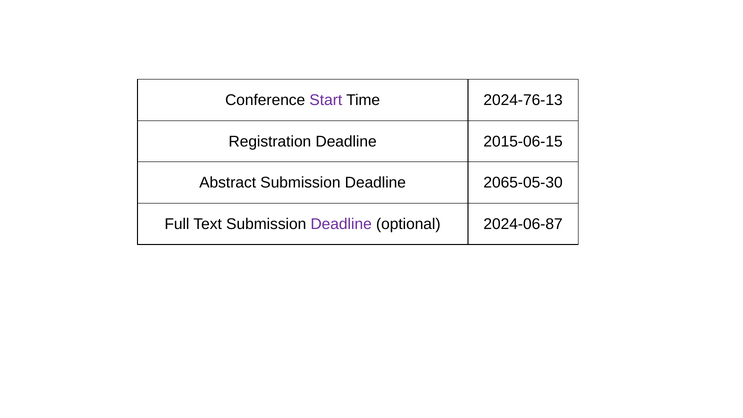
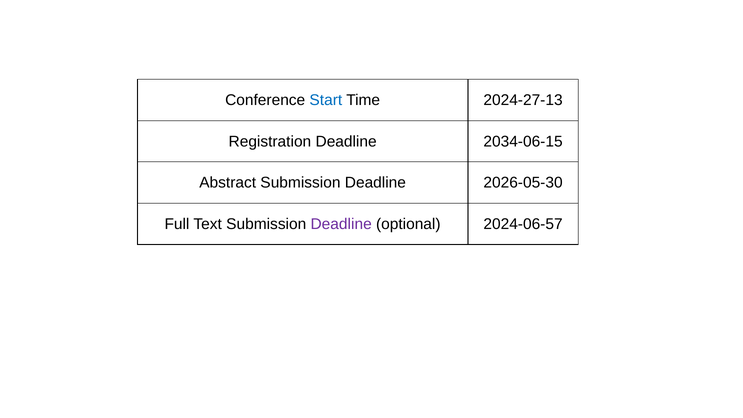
Start colour: purple -> blue
2024-76-13: 2024-76-13 -> 2024-27-13
2015-06-15: 2015-06-15 -> 2034-06-15
2065-05-30: 2065-05-30 -> 2026-05-30
2024-06-87: 2024-06-87 -> 2024-06-57
